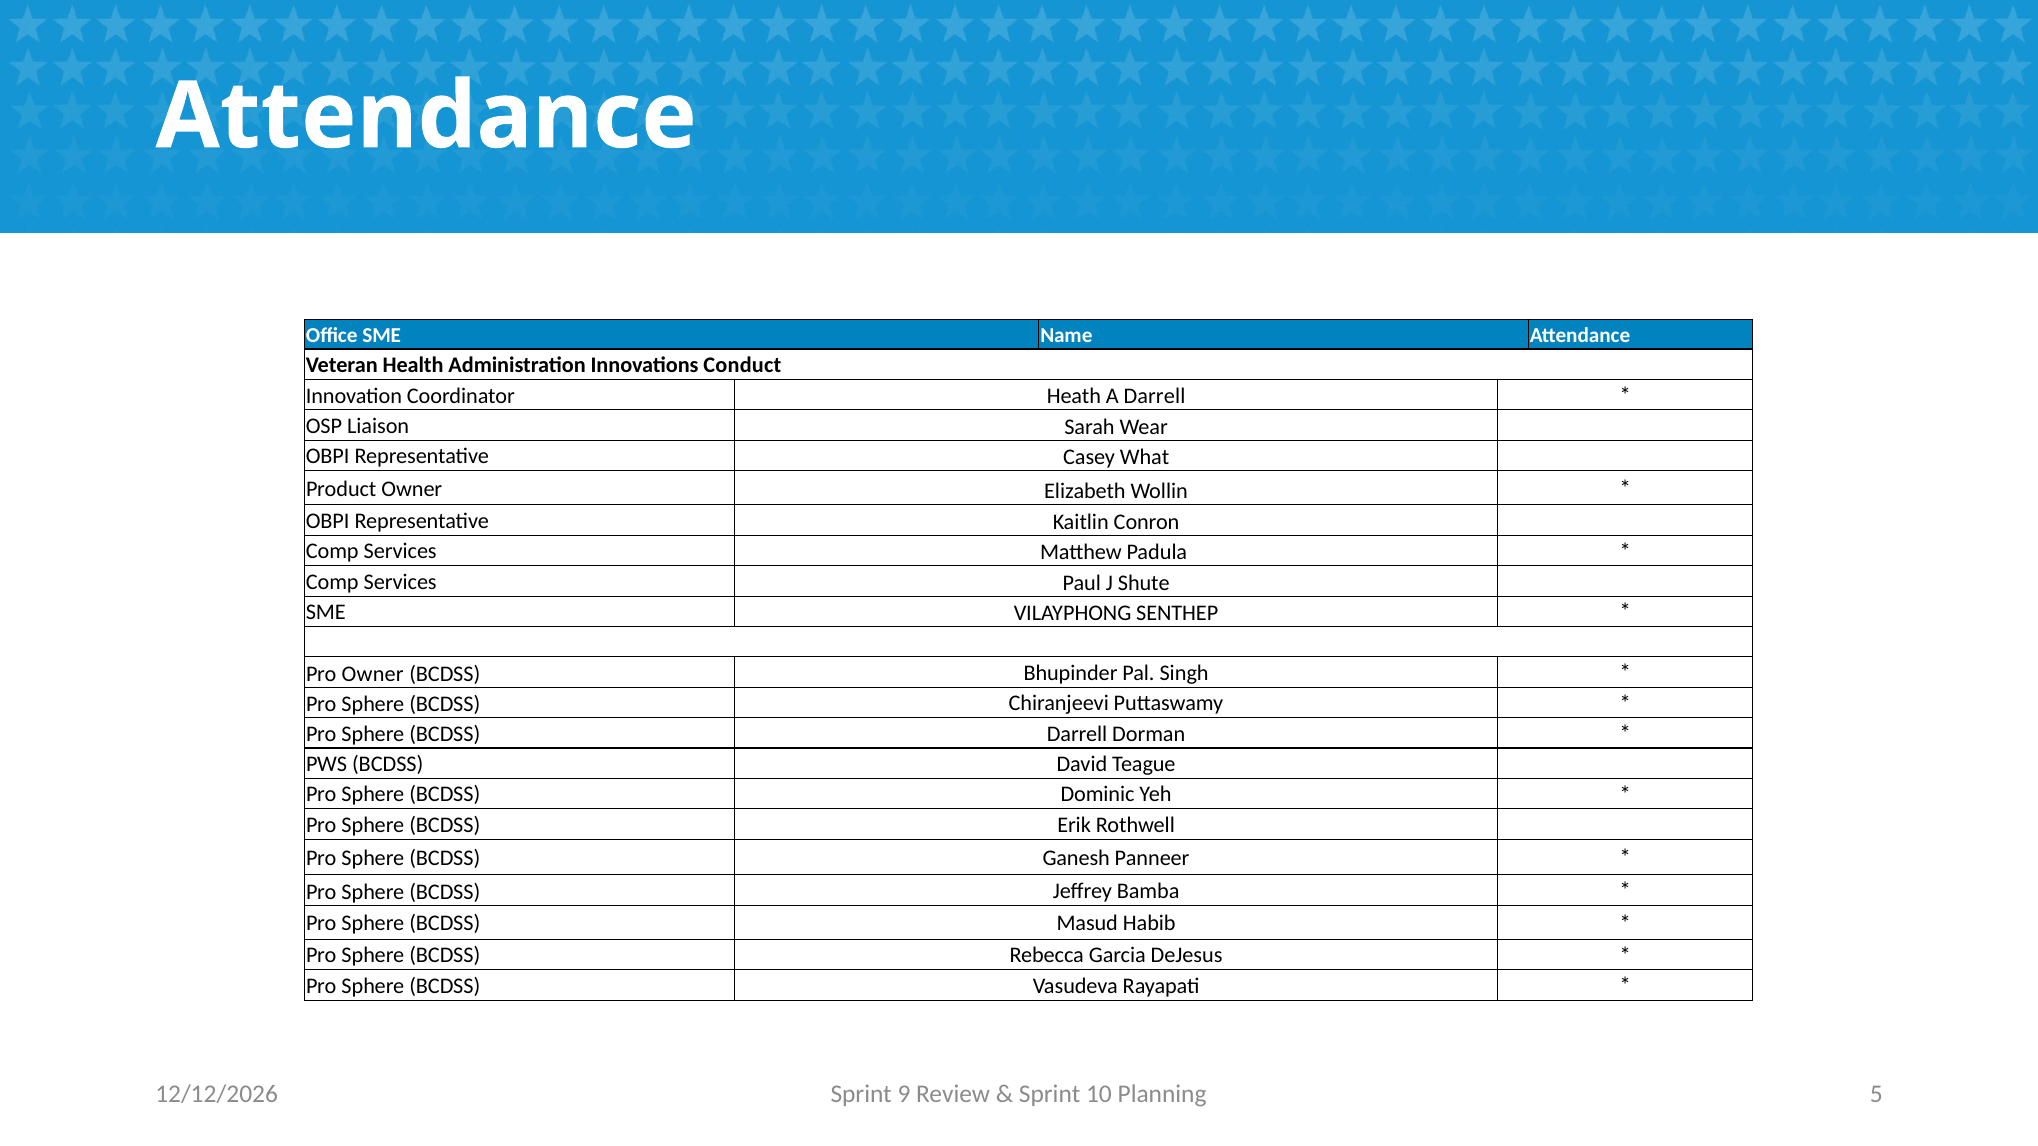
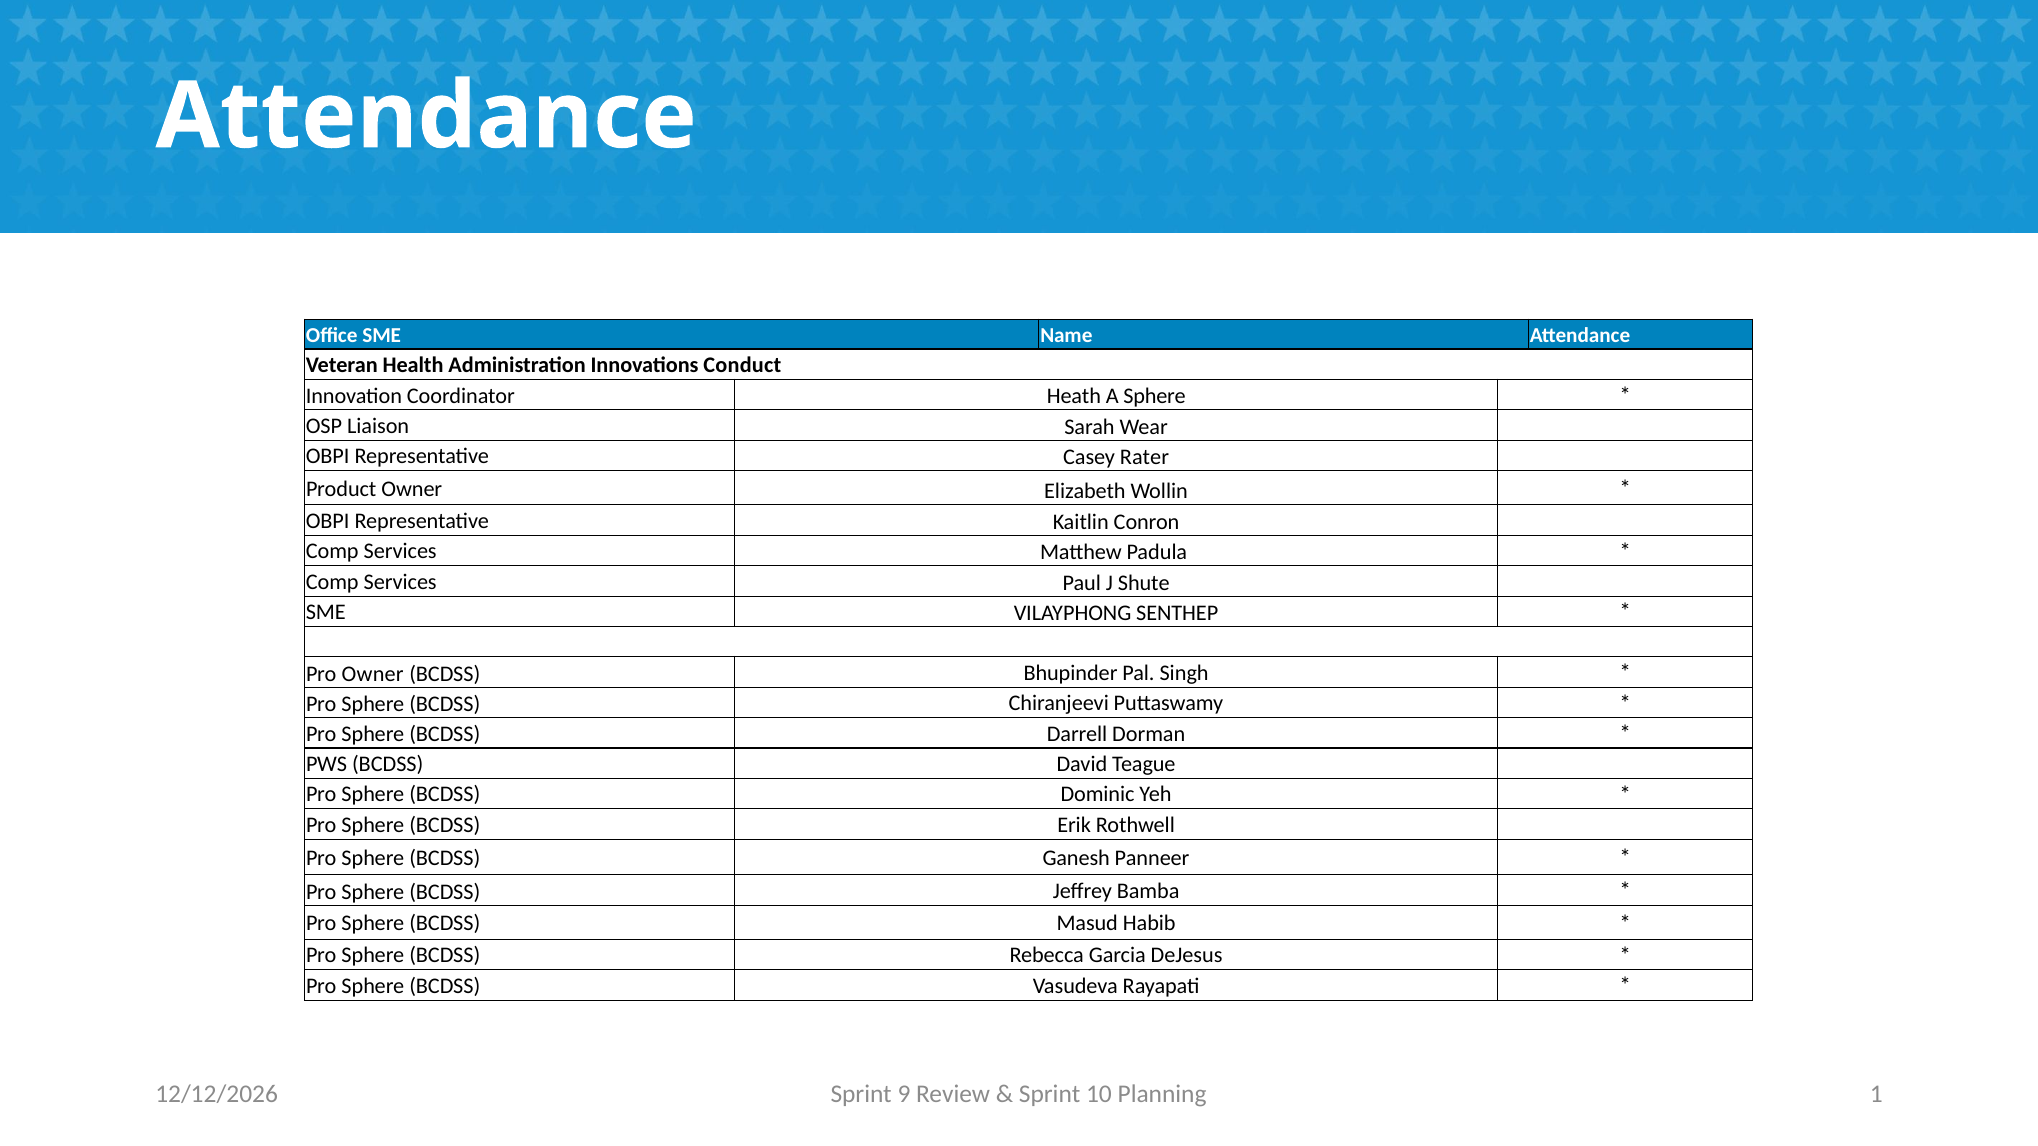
A Darrell: Darrell -> Sphere
What: What -> Rater
5: 5 -> 1
